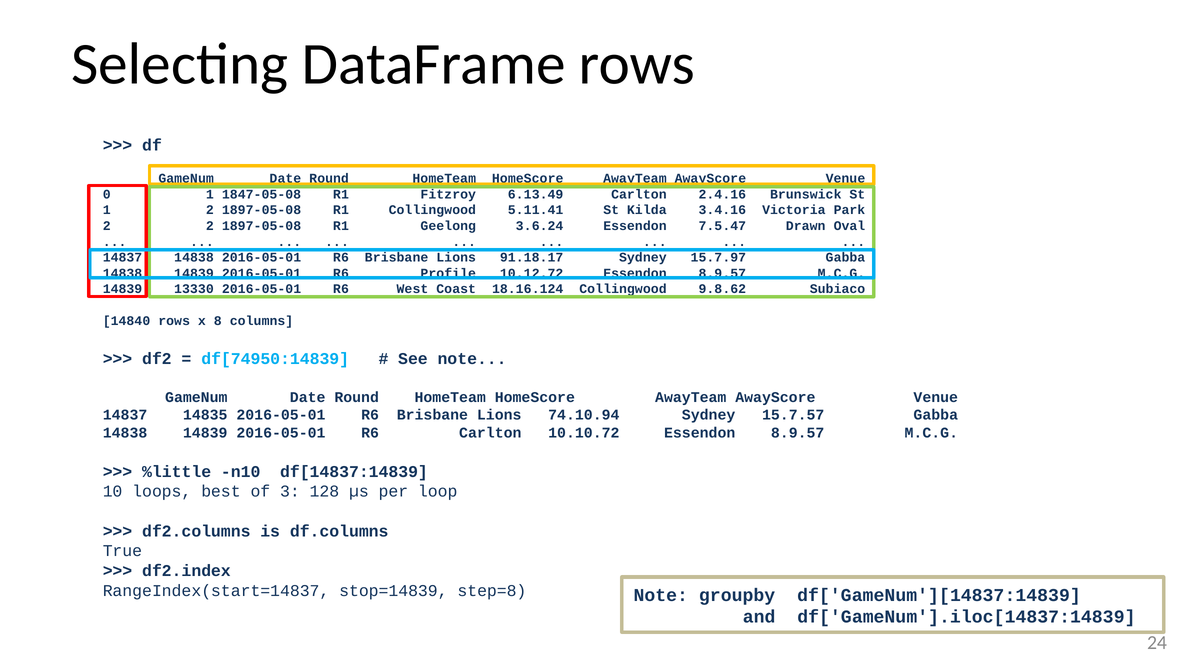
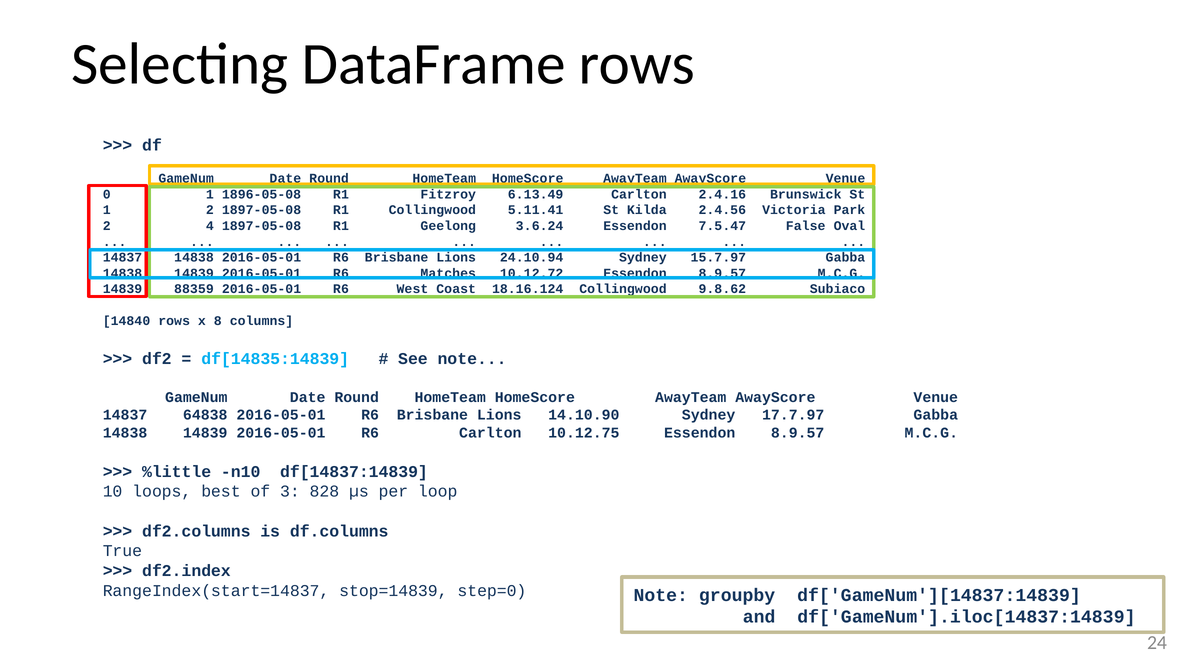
1847-05-08: 1847-05-08 -> 1896-05-08
3.4.16: 3.4.16 -> 2.4.56
2 2: 2 -> 4
Drawn: Drawn -> False
91.18.17: 91.18.17 -> 24.10.94
Profile: Profile -> Matches
13330: 13330 -> 88359
df[74950:14839: df[74950:14839 -> df[14835:14839
14835: 14835 -> 64838
74.10.94: 74.10.94 -> 14.10.90
15.7.57: 15.7.57 -> 17.7.97
10.10.72: 10.10.72 -> 10.12.75
128: 128 -> 828
step=8: step=8 -> step=0
